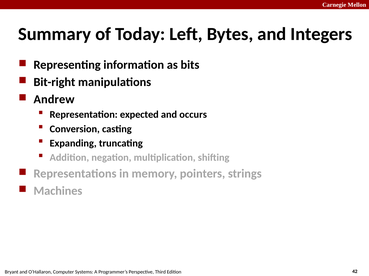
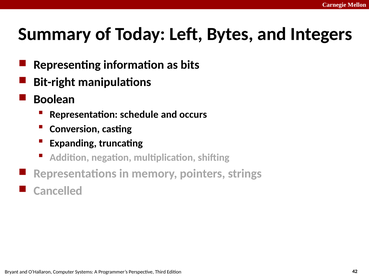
Andrew: Andrew -> Boolean
expected: expected -> schedule
Machines: Machines -> Cancelled
